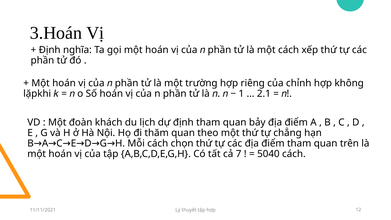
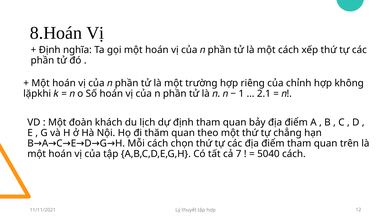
3.Hoán: 3.Hoán -> 8.Hoán
